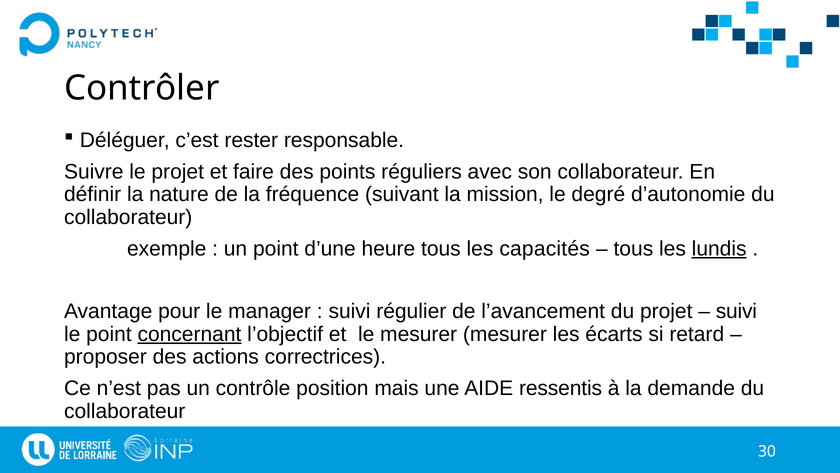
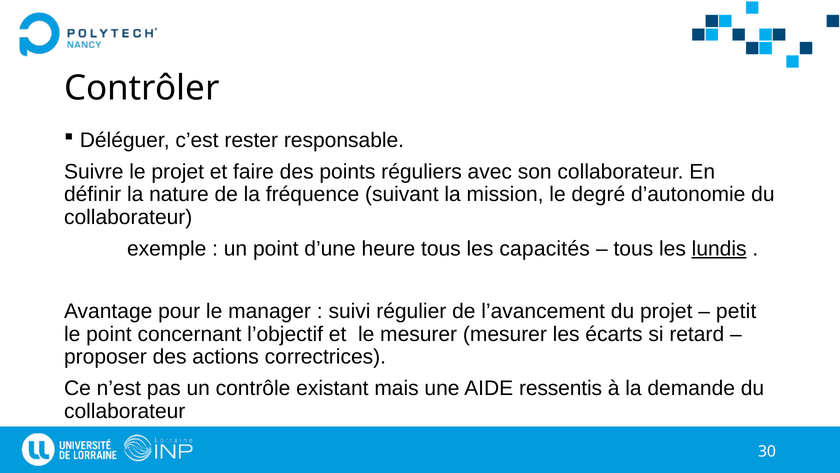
suivi at (736, 311): suivi -> petit
concernant underline: present -> none
position: position -> existant
